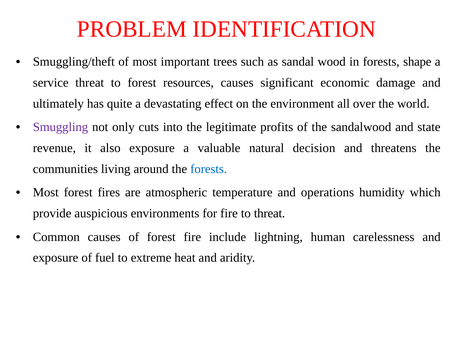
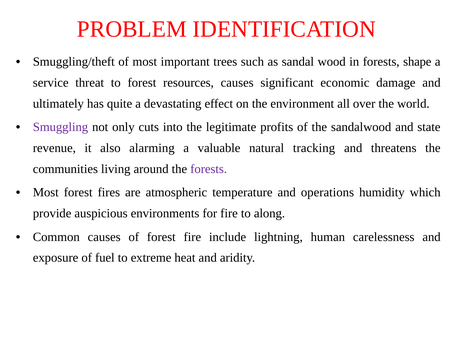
also exposure: exposure -> alarming
decision: decision -> tracking
forests at (209, 169) colour: blue -> purple
to threat: threat -> along
